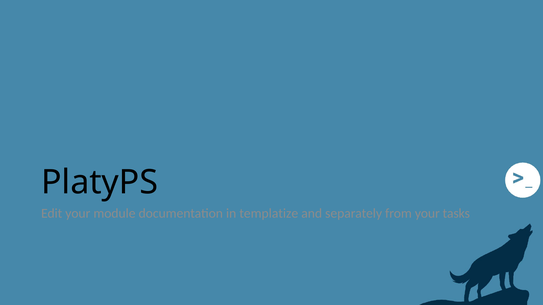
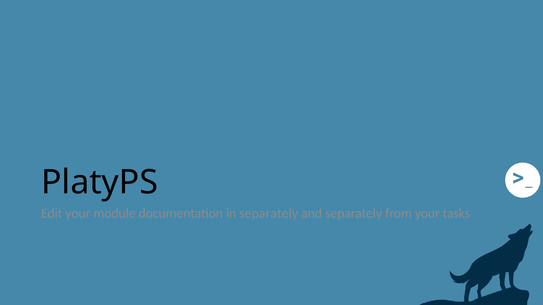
in templatize: templatize -> separately
